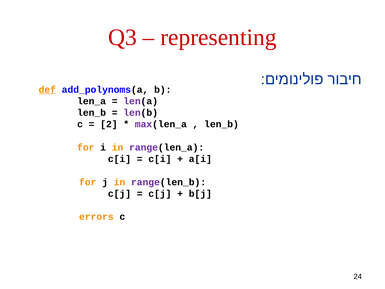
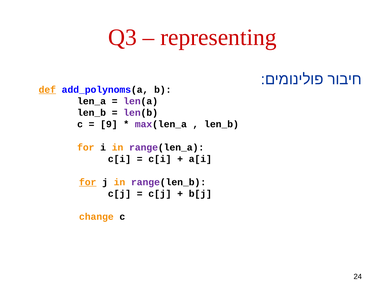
2: 2 -> 9
for at (88, 182) underline: none -> present
errors: errors -> change
